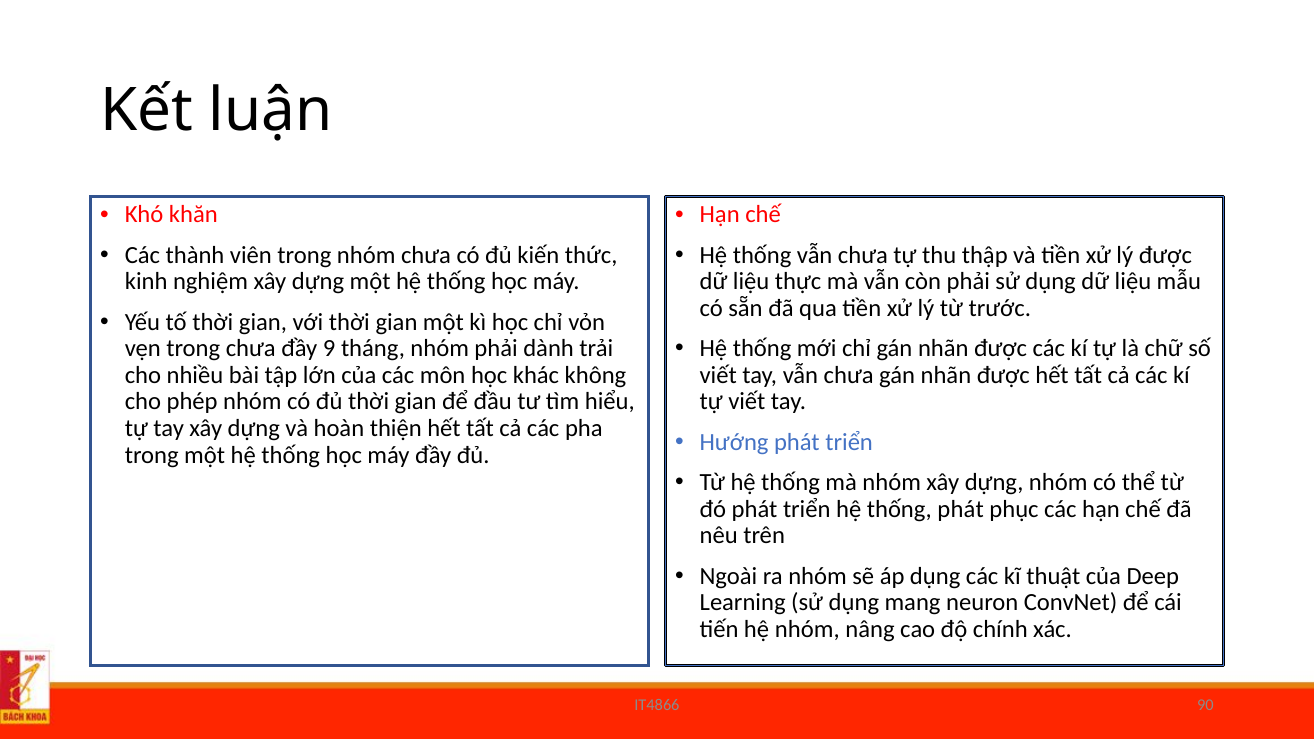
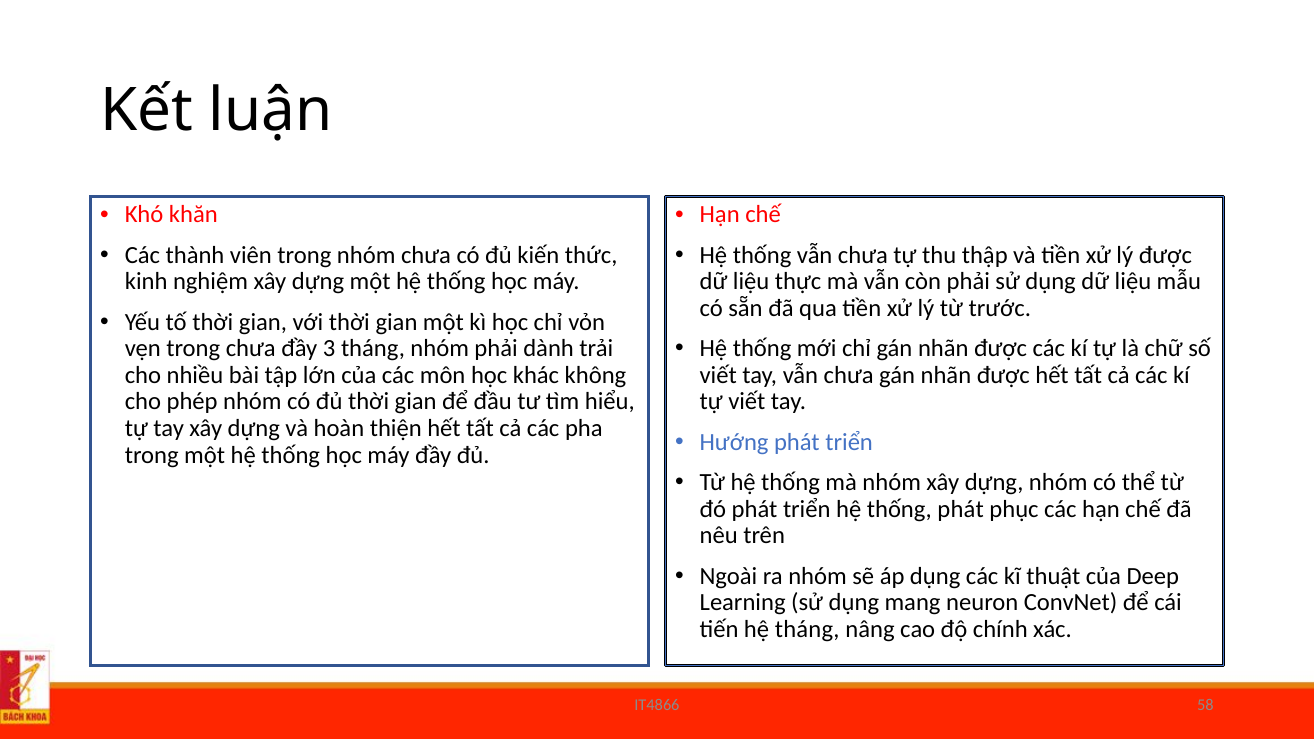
9: 9 -> 3
hệ nhóm: nhóm -> tháng
90: 90 -> 58
